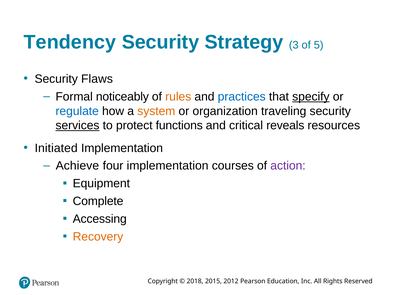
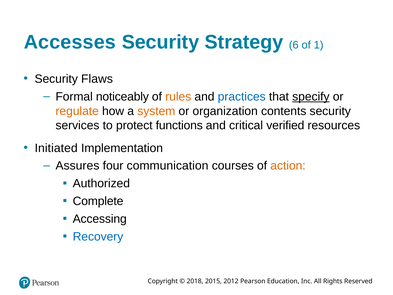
Tendency: Tendency -> Accesses
3: 3 -> 6
5: 5 -> 1
regulate colour: blue -> orange
traveling: traveling -> contents
services underline: present -> none
reveals: reveals -> verified
Achieve: Achieve -> Assures
four implementation: implementation -> communication
action colour: purple -> orange
Equipment: Equipment -> Authorized
Recovery colour: orange -> blue
